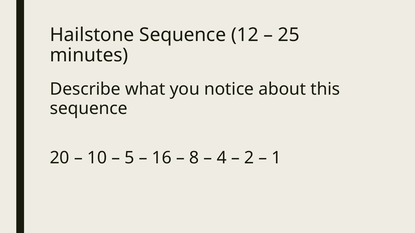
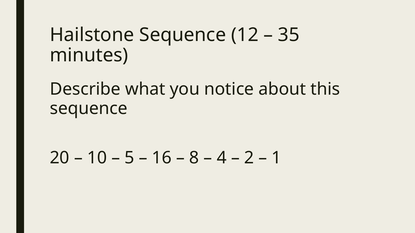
25: 25 -> 35
